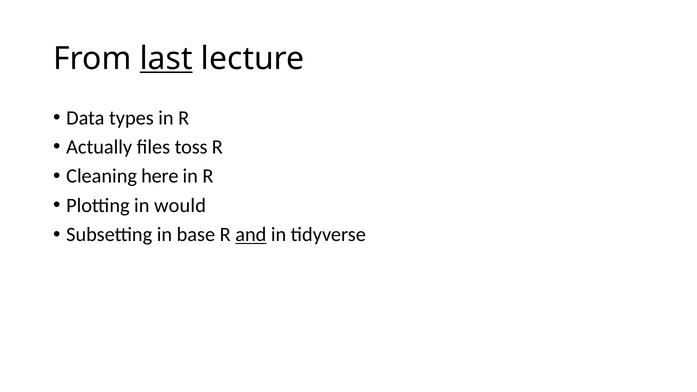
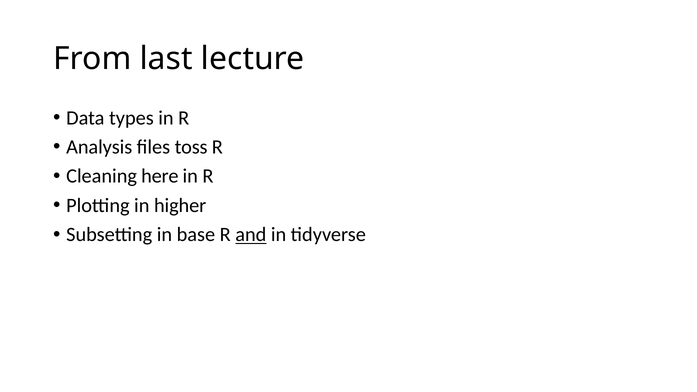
last underline: present -> none
Actually: Actually -> Analysis
would: would -> higher
